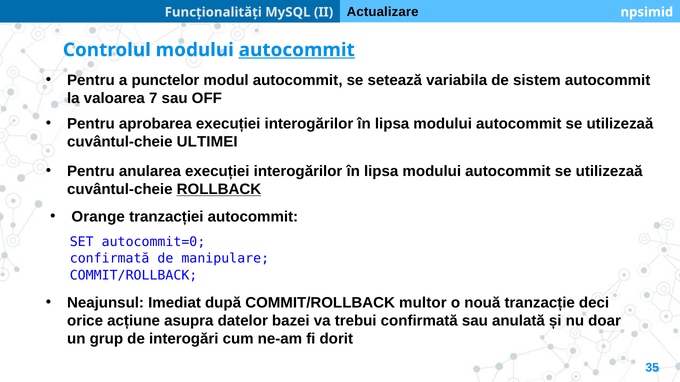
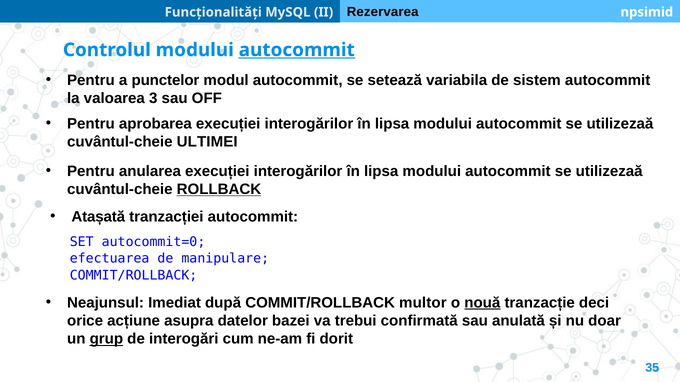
Actualizare: Actualizare -> Rezervarea
7: 7 -> 3
Orange: Orange -> Atașată
confirmată at (110, 259): confirmată -> efectuarea
nouă underline: none -> present
grup underline: none -> present
